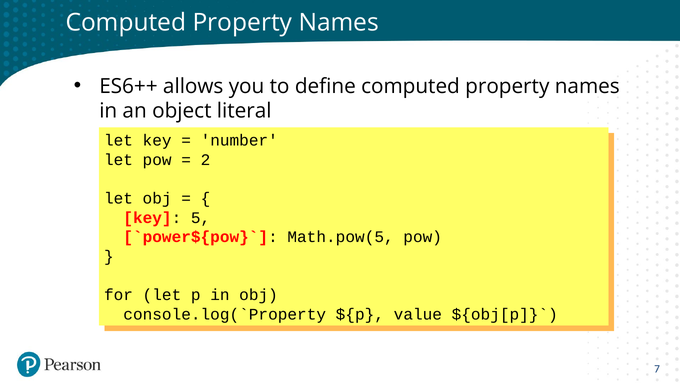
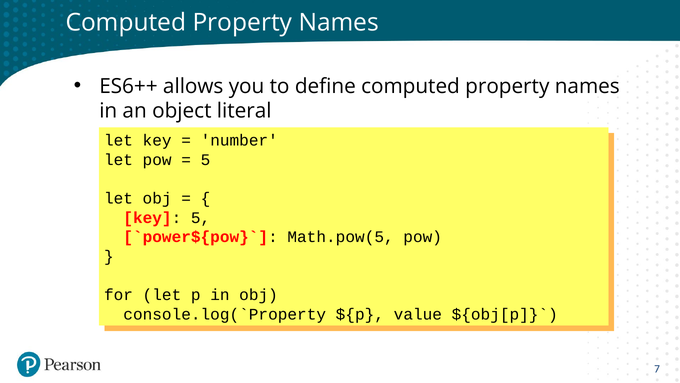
2 at (205, 160): 2 -> 5
